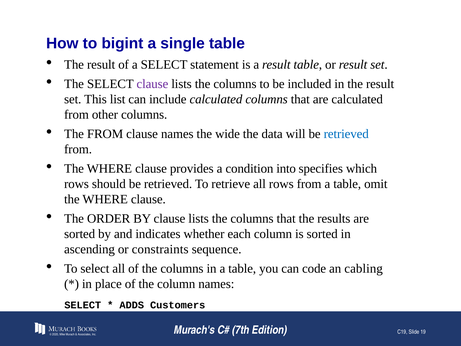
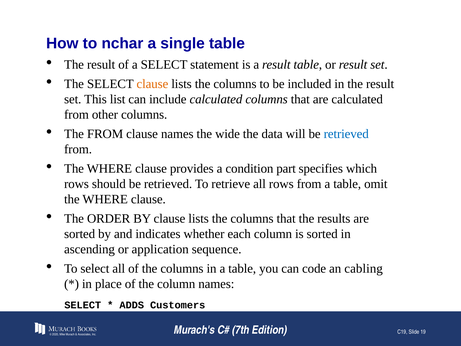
bigint: bigint -> nchar
clause at (152, 84) colour: purple -> orange
into: into -> part
constraints: constraints -> application
